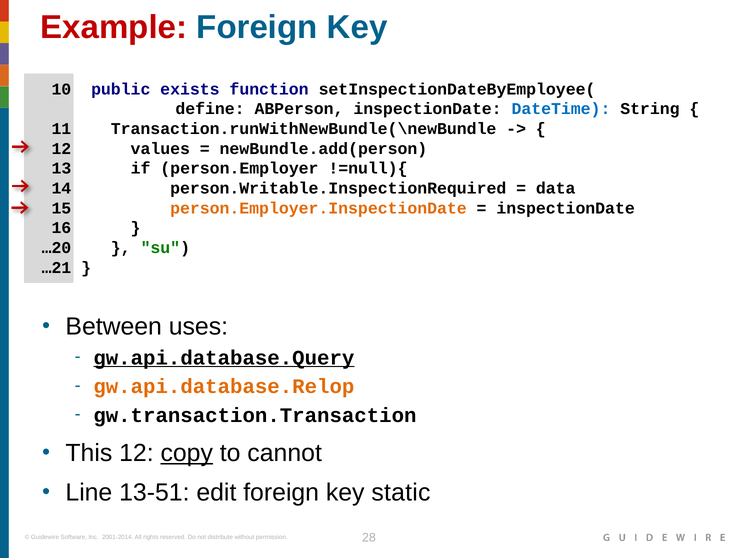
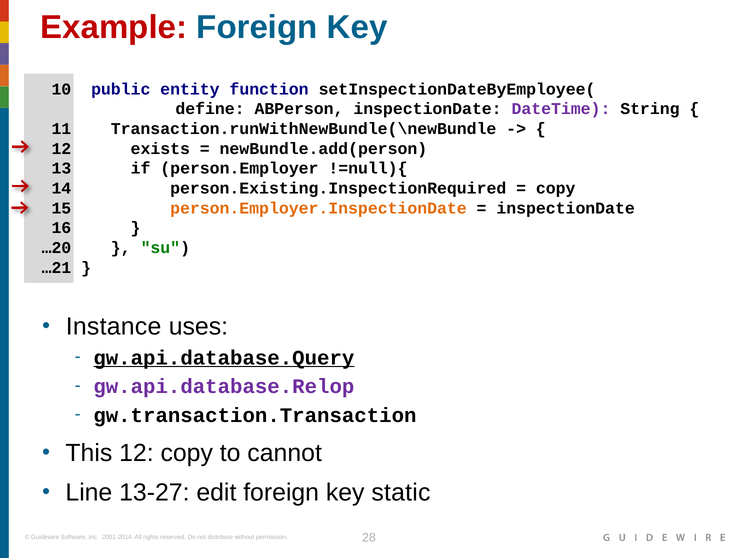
exists: exists -> entity
DateTime colour: blue -> purple
values: values -> exists
person.Writable.InspectionRequired: person.Writable.InspectionRequired -> person.Existing.InspectionRequired
data at (556, 188): data -> copy
Between: Between -> Instance
gw.api.database.Relop colour: orange -> purple
copy at (187, 453) underline: present -> none
13-51: 13-51 -> 13-27
